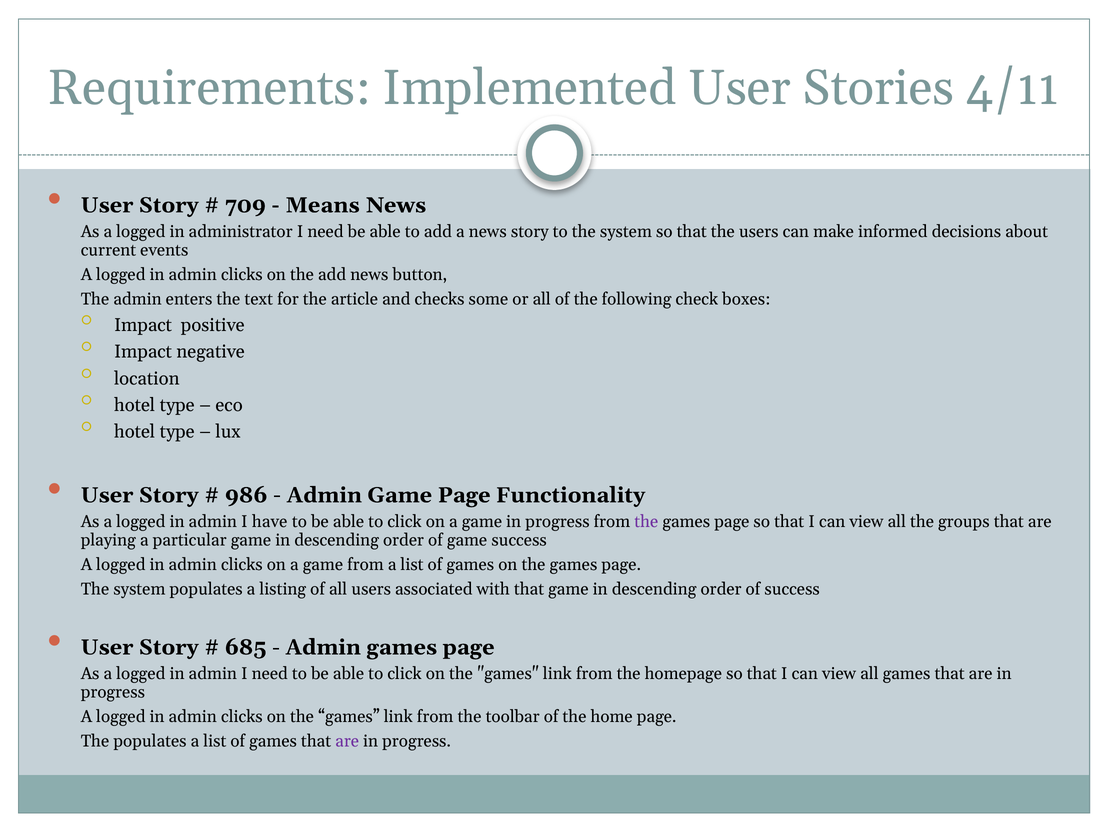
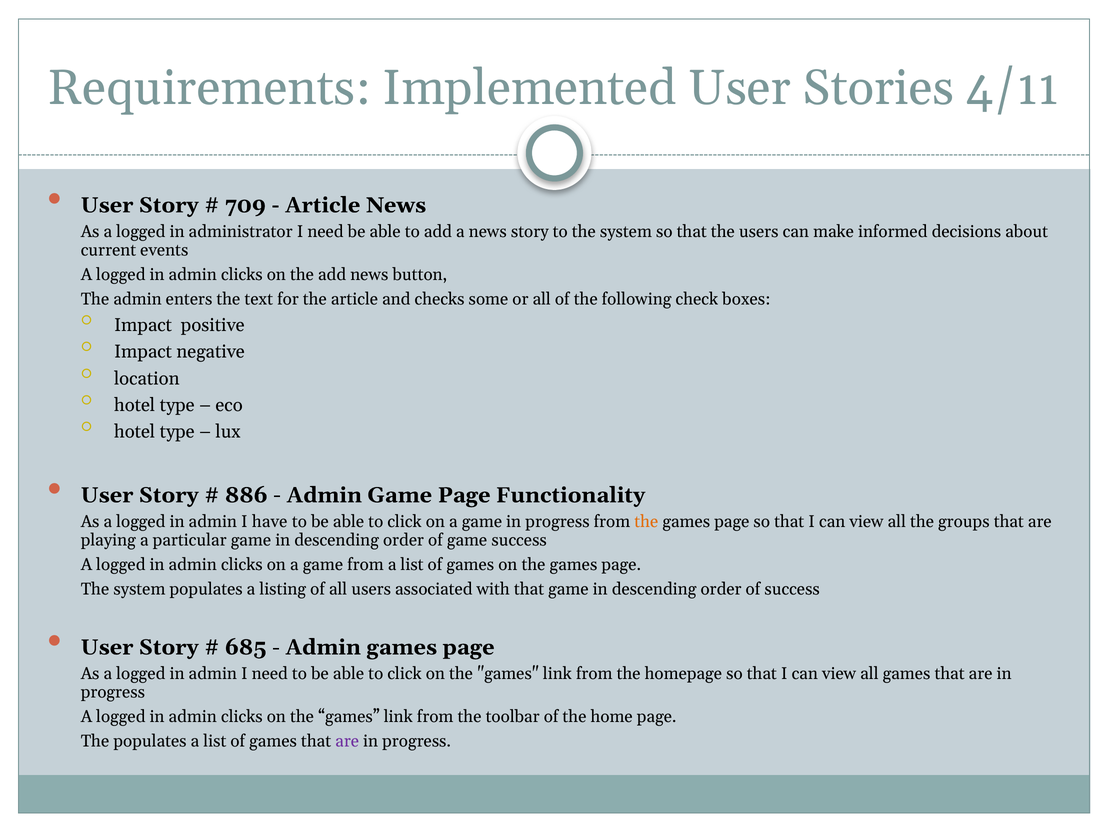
Means at (323, 205): Means -> Article
986: 986 -> 886
the at (646, 522) colour: purple -> orange
